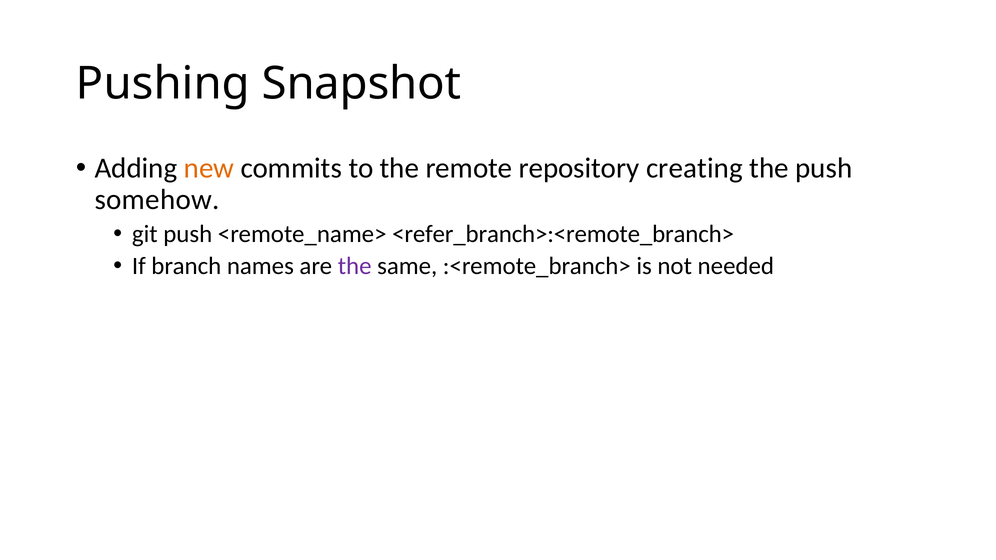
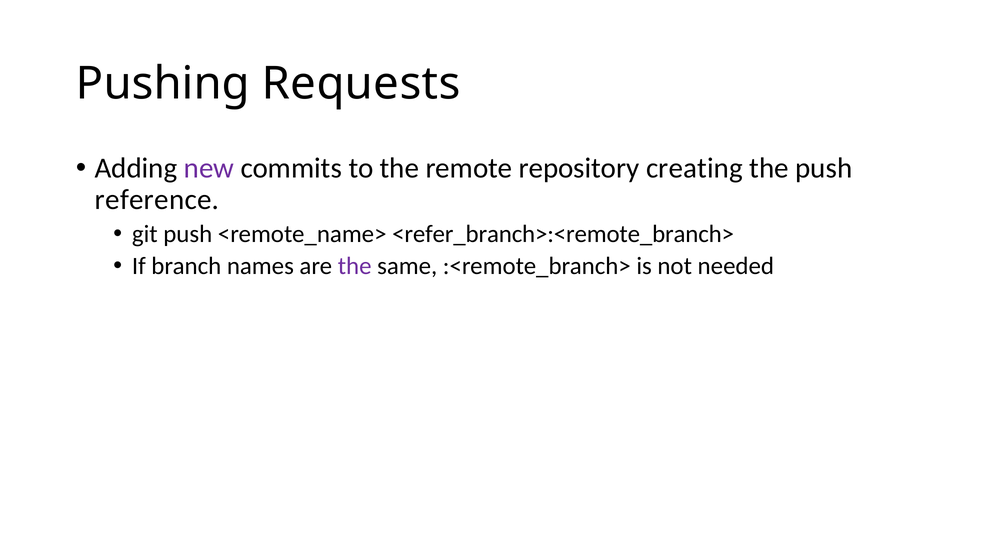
Snapshot: Snapshot -> Requests
new colour: orange -> purple
somehow: somehow -> reference
